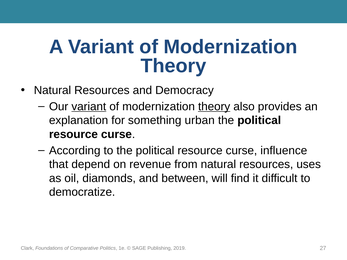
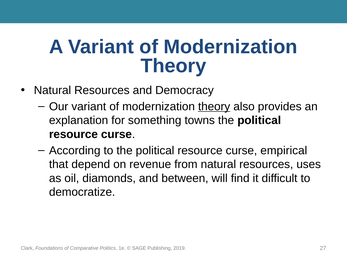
variant at (89, 107) underline: present -> none
urban: urban -> towns
influence: influence -> empirical
